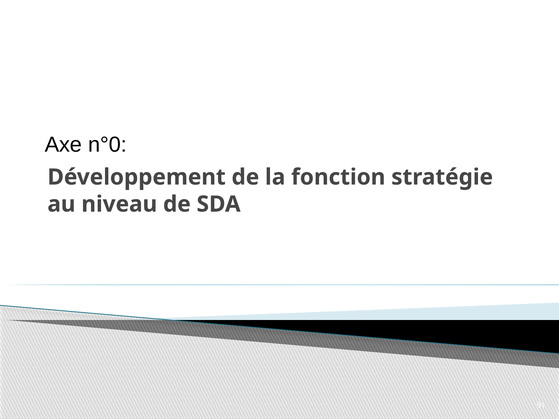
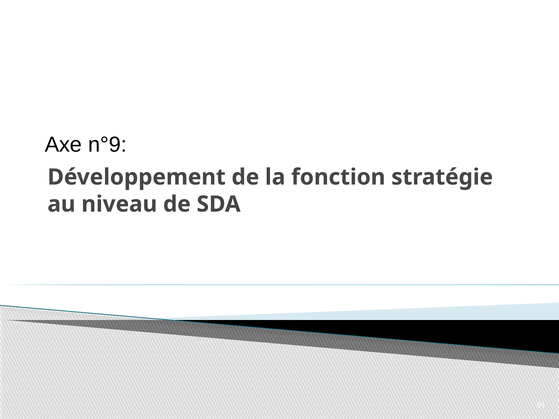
n°0: n°0 -> n°9
